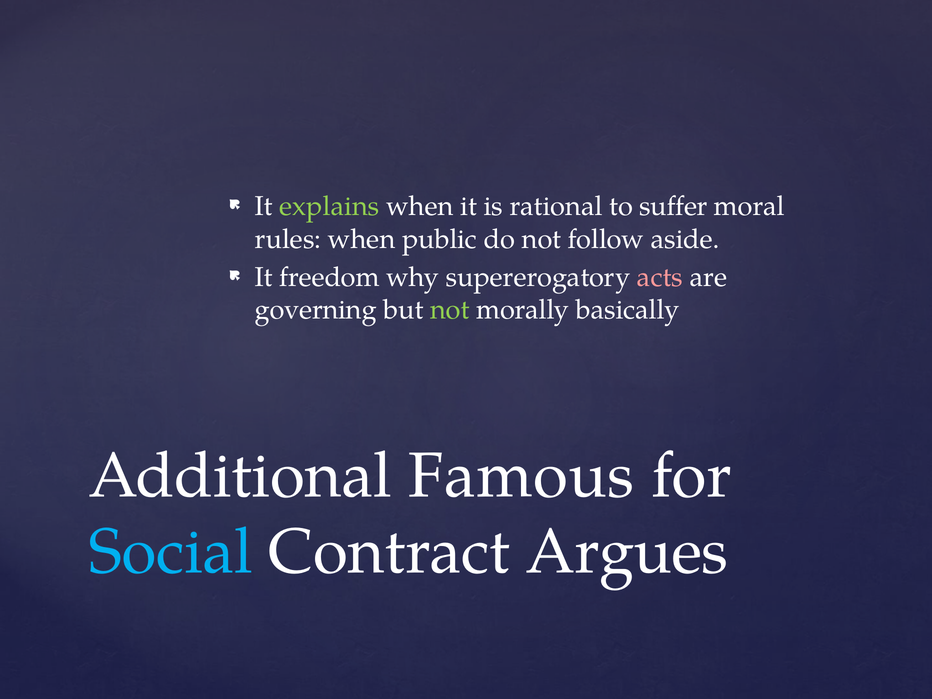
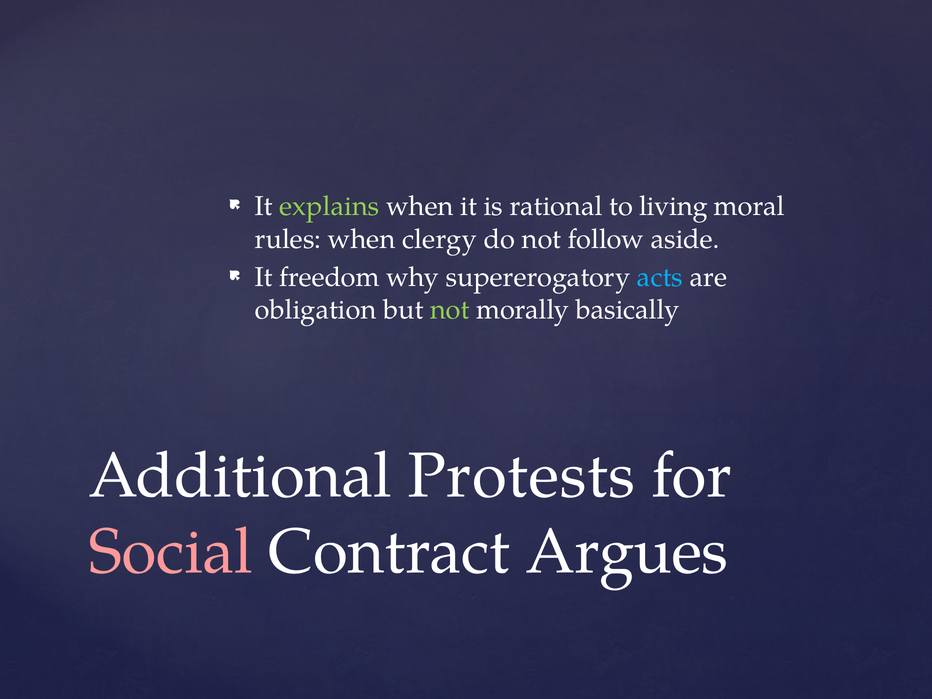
suffer: suffer -> living
public: public -> clergy
acts colour: pink -> light blue
governing: governing -> obligation
Famous: Famous -> Protests
Social colour: light blue -> pink
